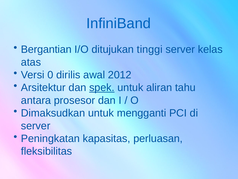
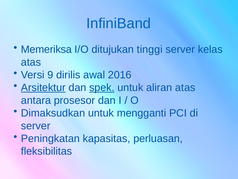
Bergantian: Bergantian -> Memeriksa
0: 0 -> 9
2012: 2012 -> 2016
Arsitektur underline: none -> present
aliran tahu: tahu -> atas
